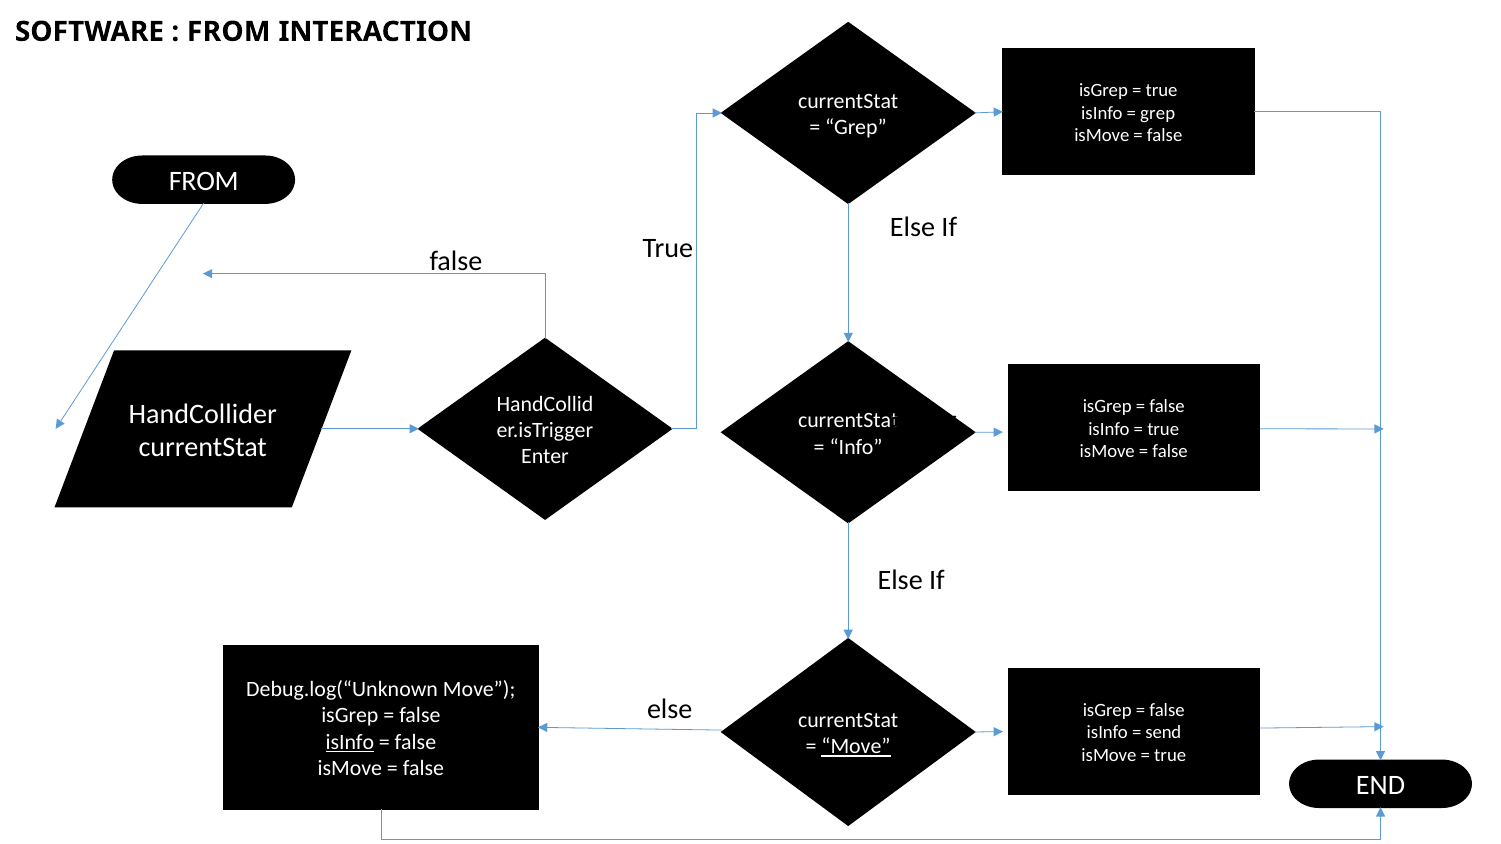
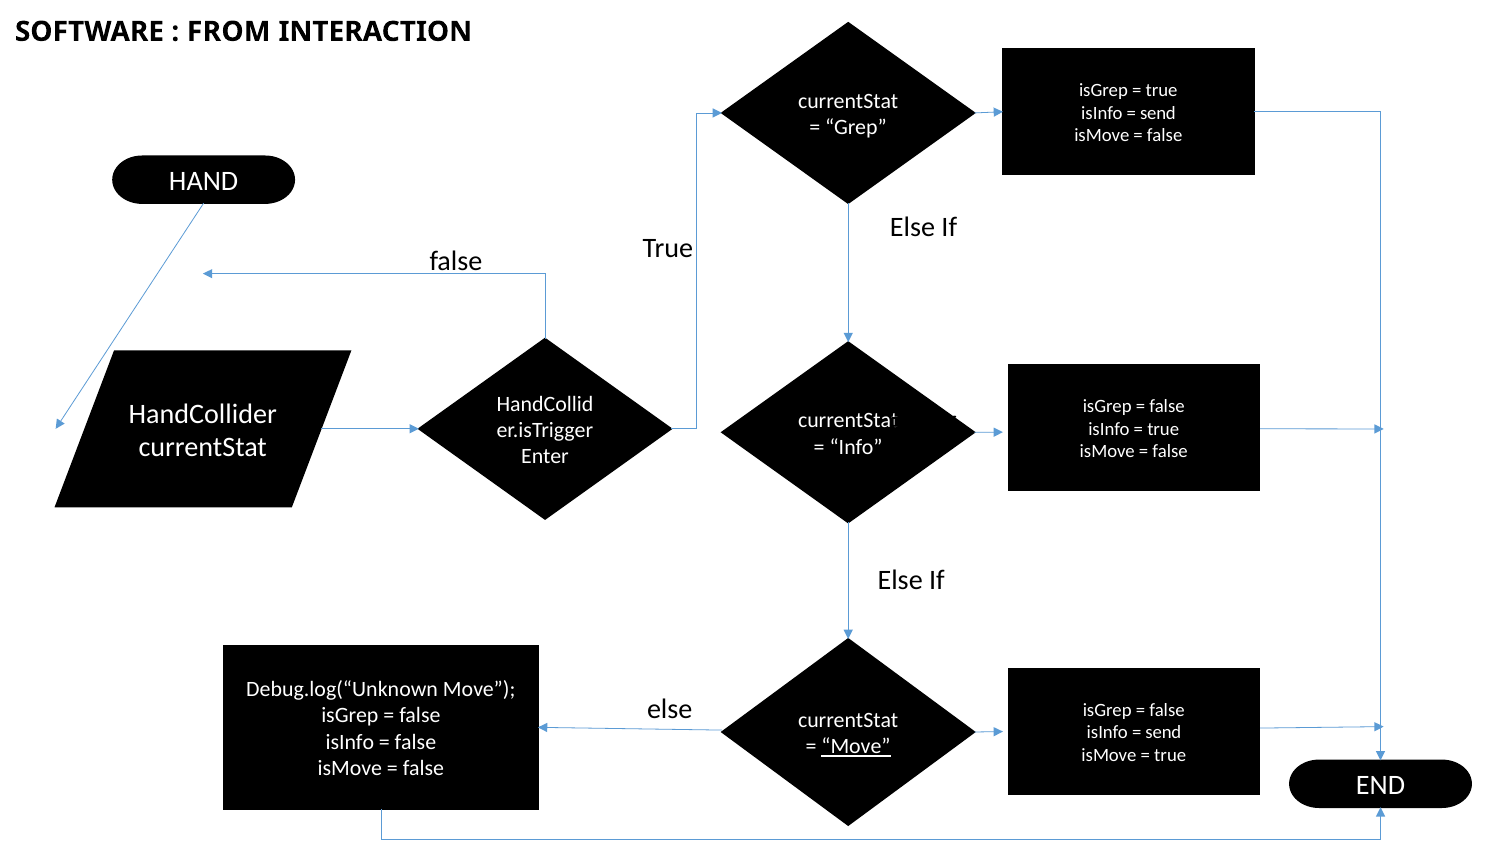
grep at (1158, 113): grep -> send
FROM at (204, 182): FROM -> HAND
isInfo at (350, 742) underline: present -> none
